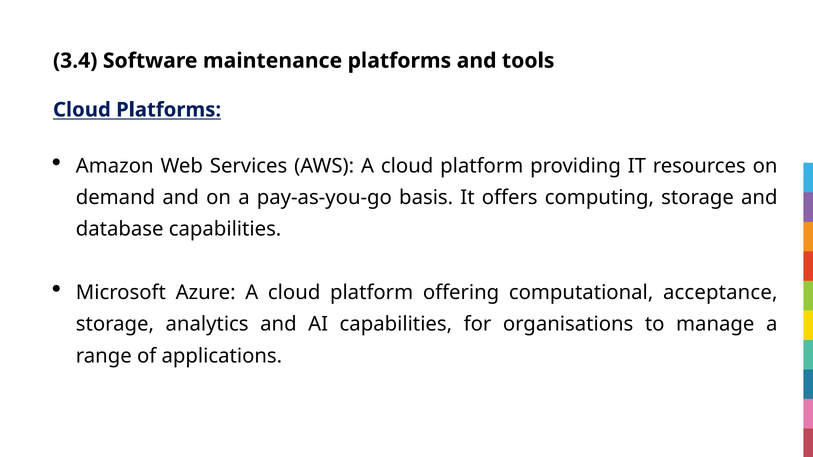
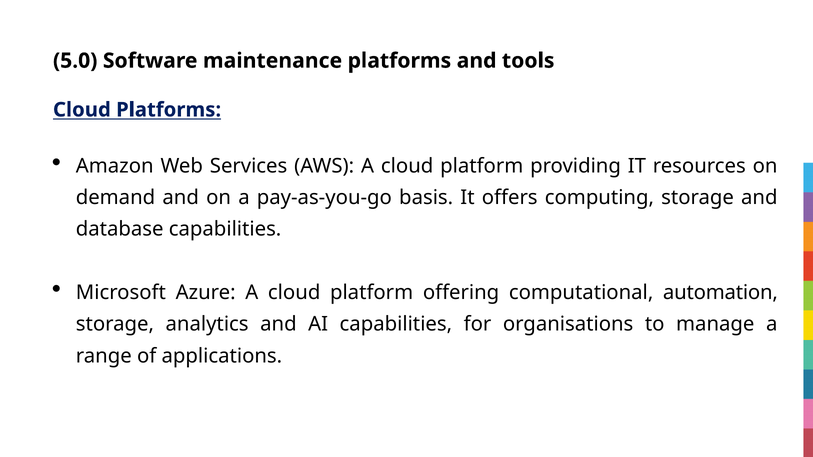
3.4: 3.4 -> 5.0
acceptance: acceptance -> automation
